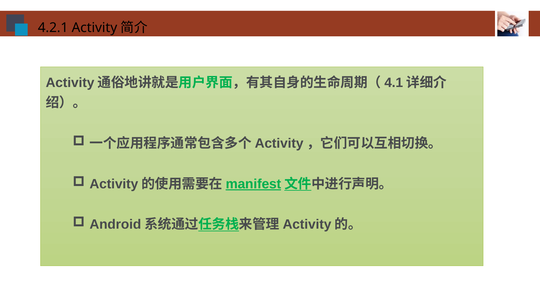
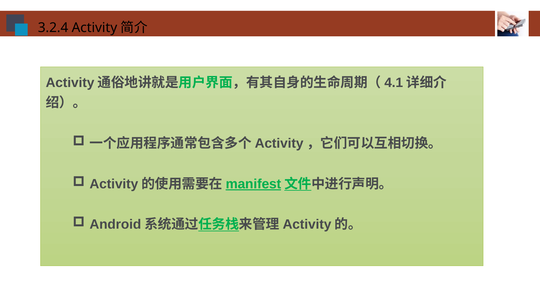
4.2.1: 4.2.1 -> 3.2.4
